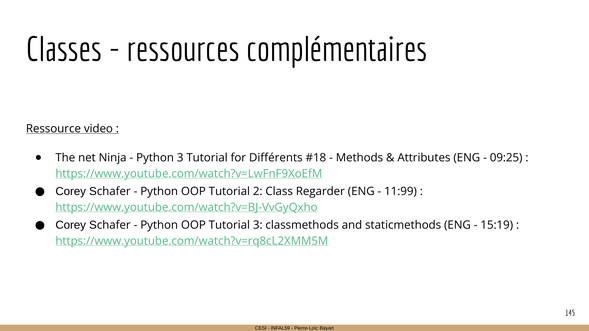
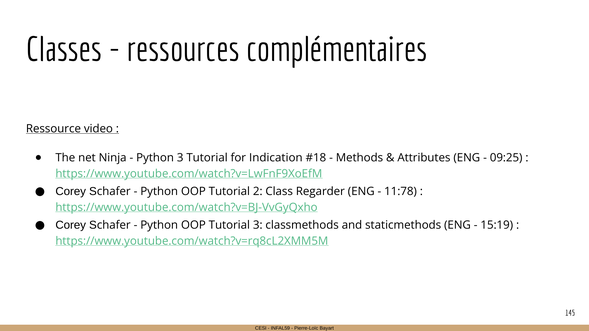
Différents: Différents -> Indication
11:99: 11:99 -> 11:78
